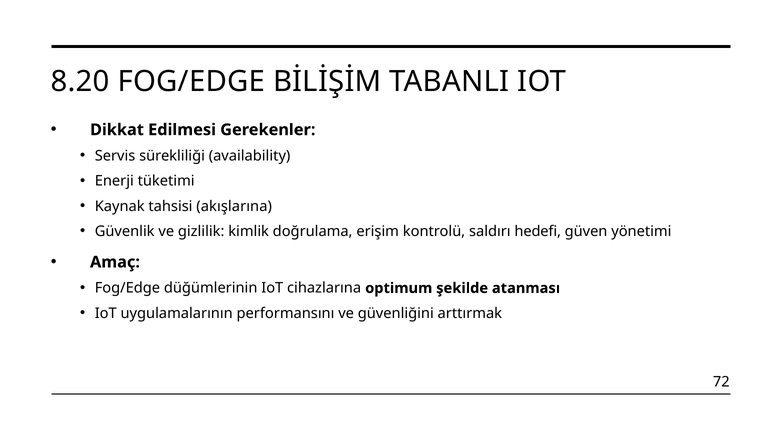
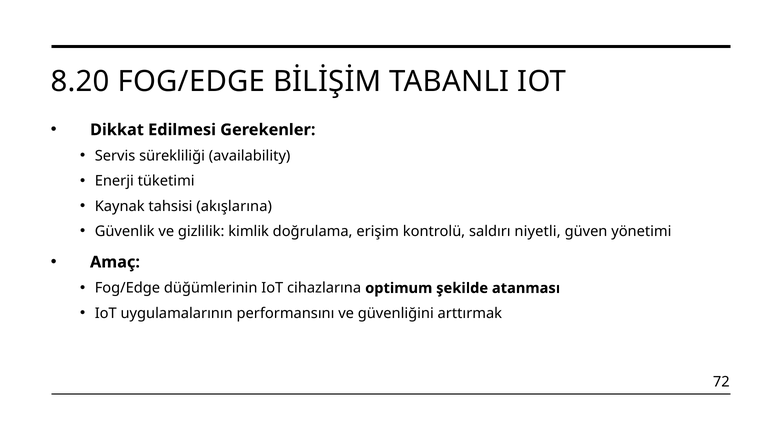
hedefi: hedefi -> niyetli
